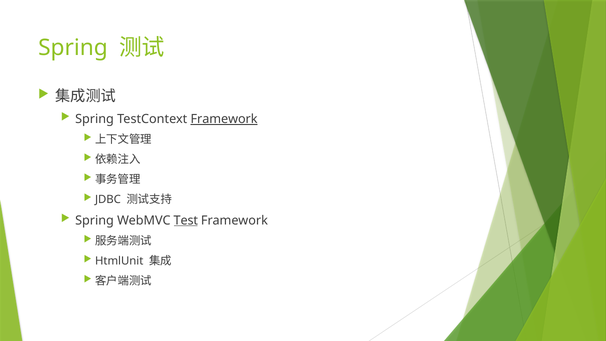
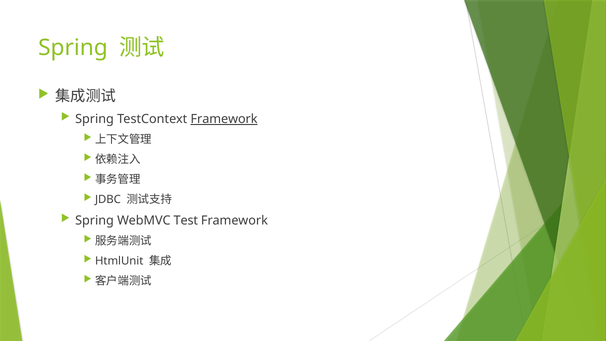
Test underline: present -> none
